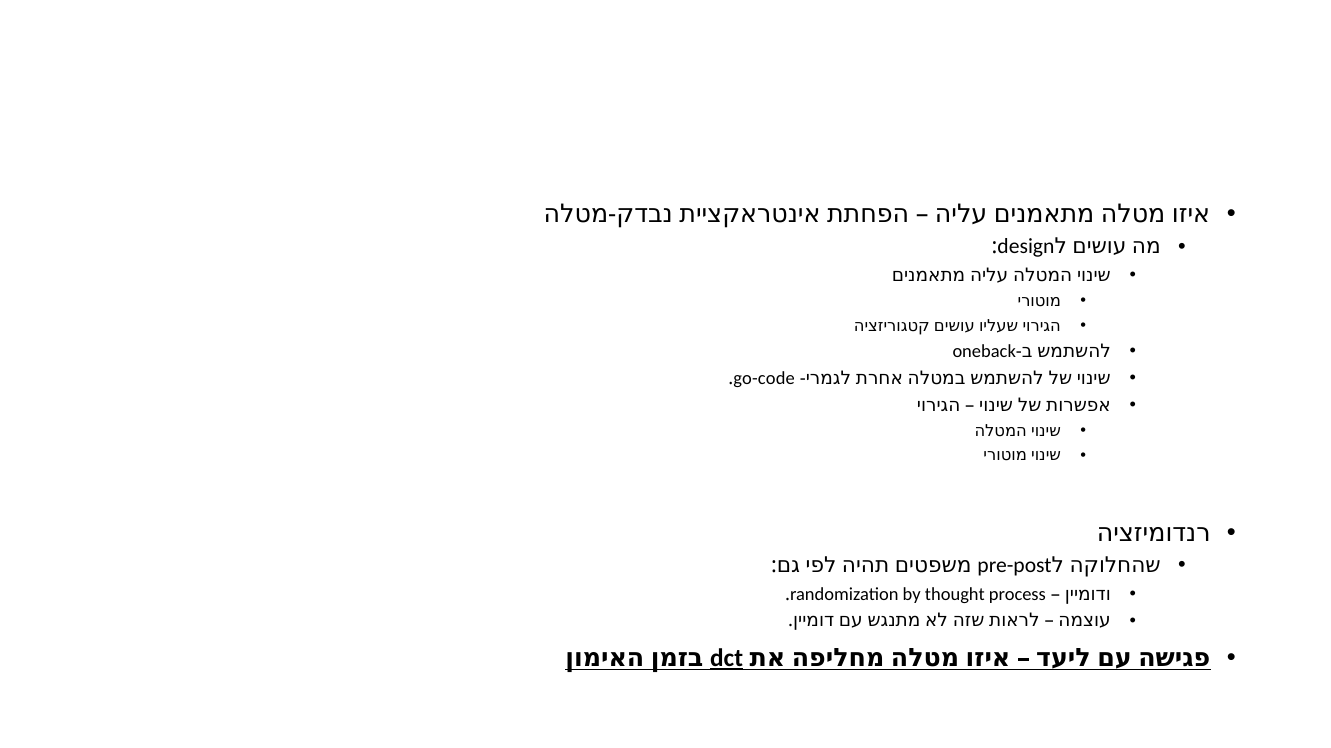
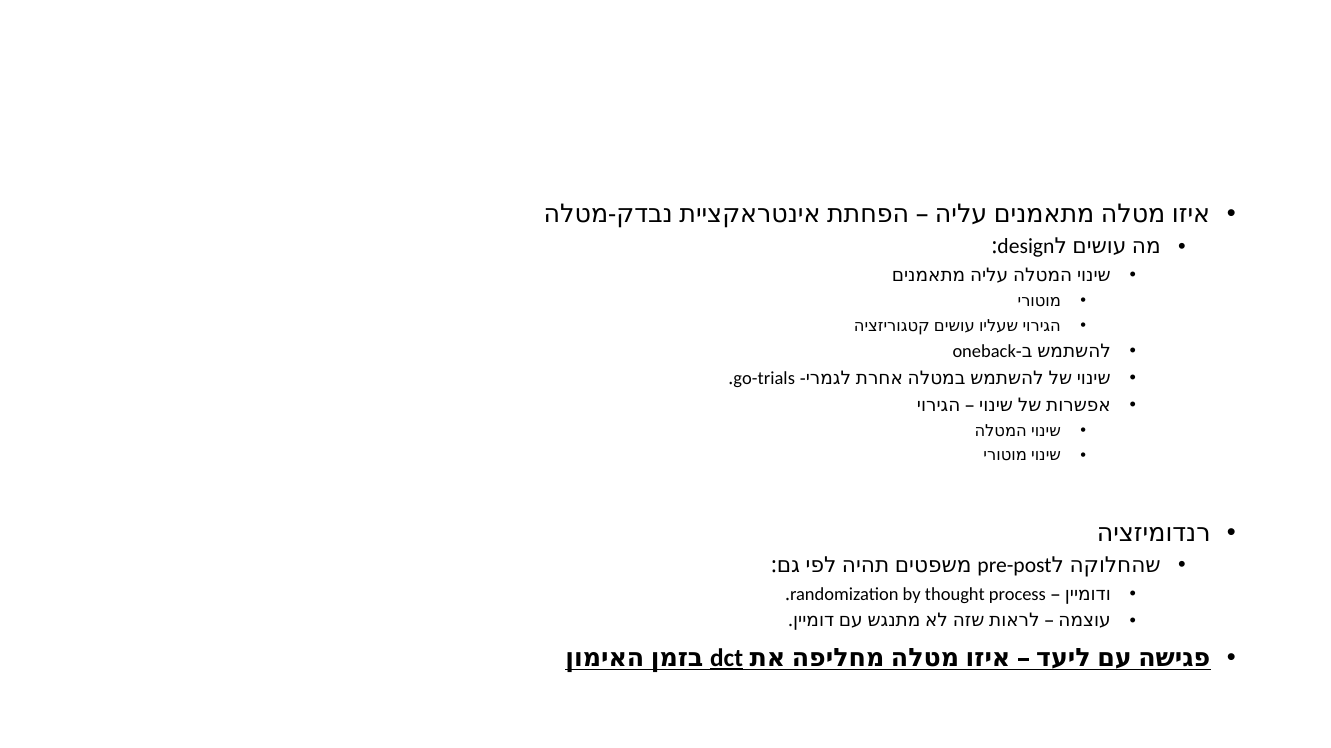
go-code: go-code -> go-trials
